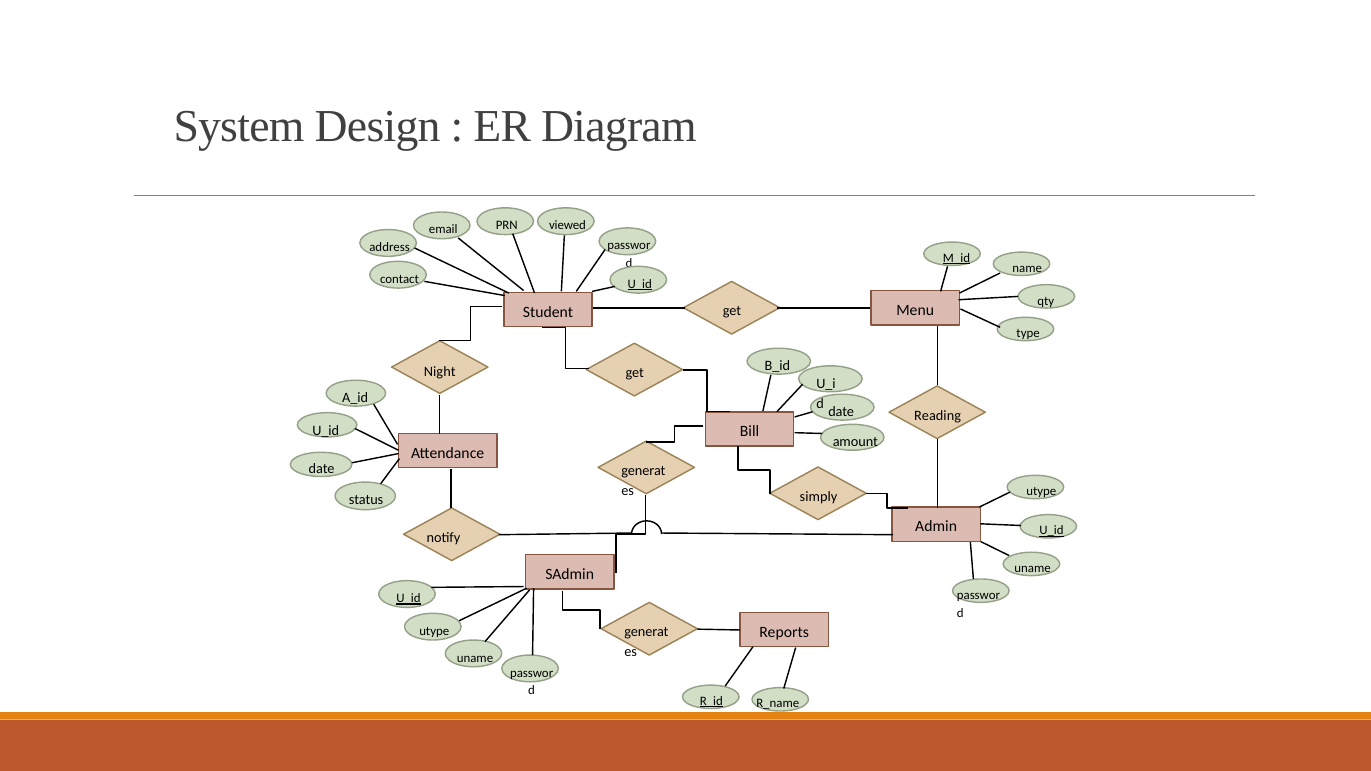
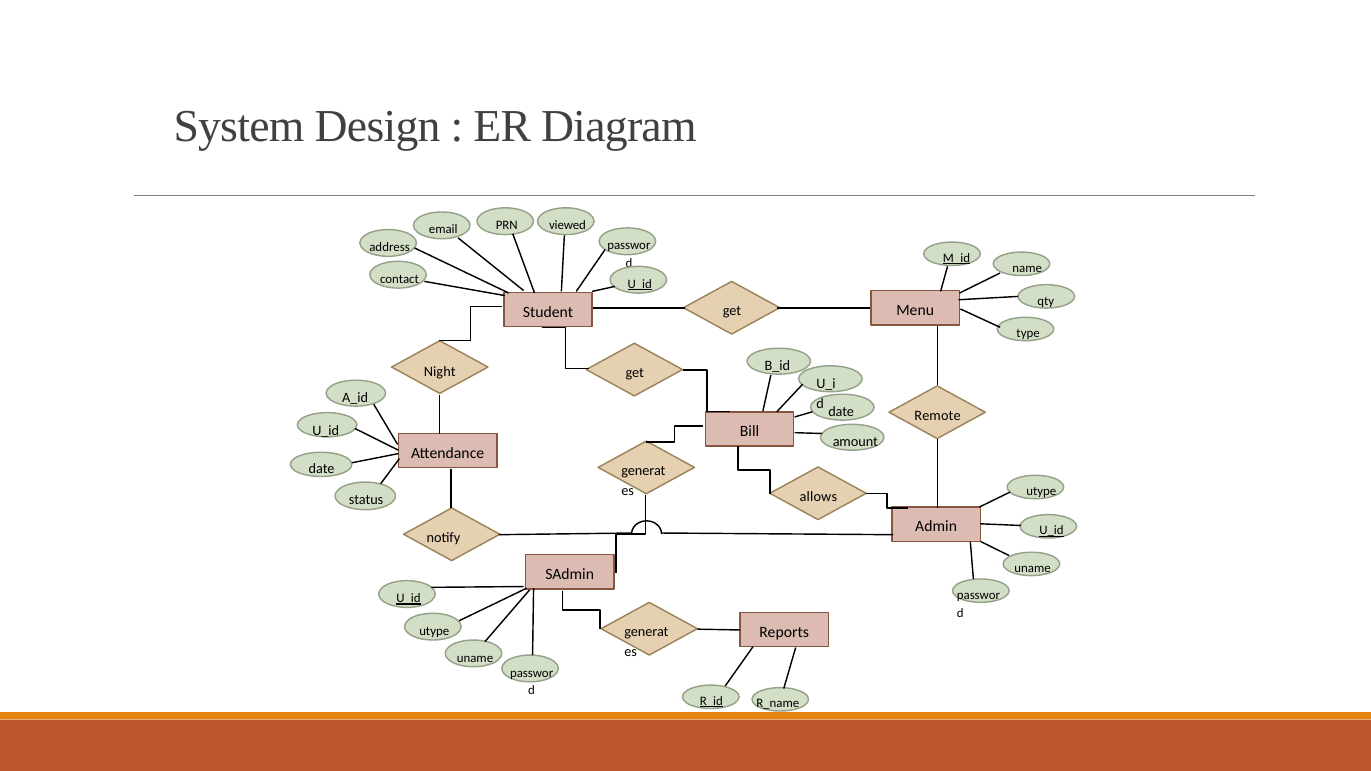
Reading: Reading -> Remote
simply: simply -> allows
